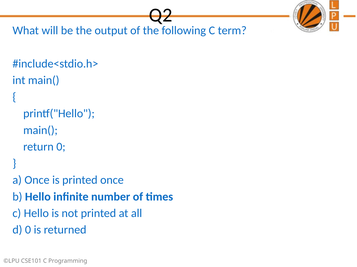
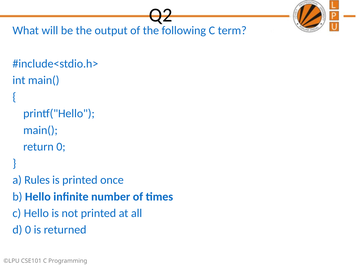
a Once: Once -> Rules
